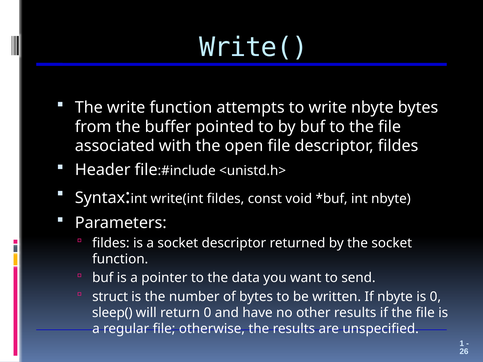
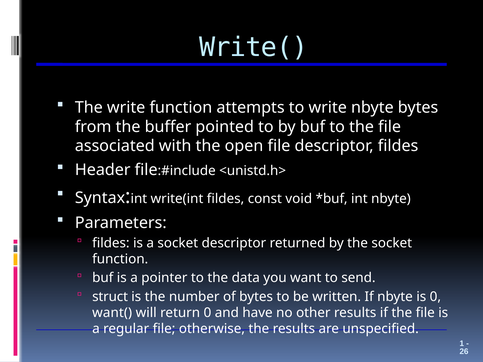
sleep(: sleep( -> want(
